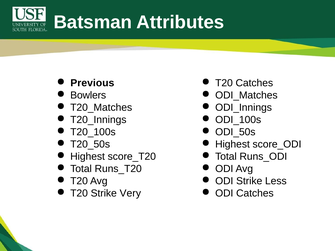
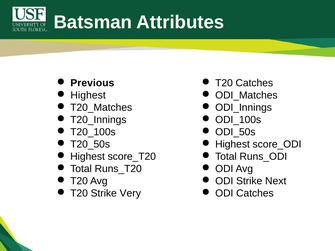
Bowlers at (88, 95): Bowlers -> Highest
Less: Less -> Next
